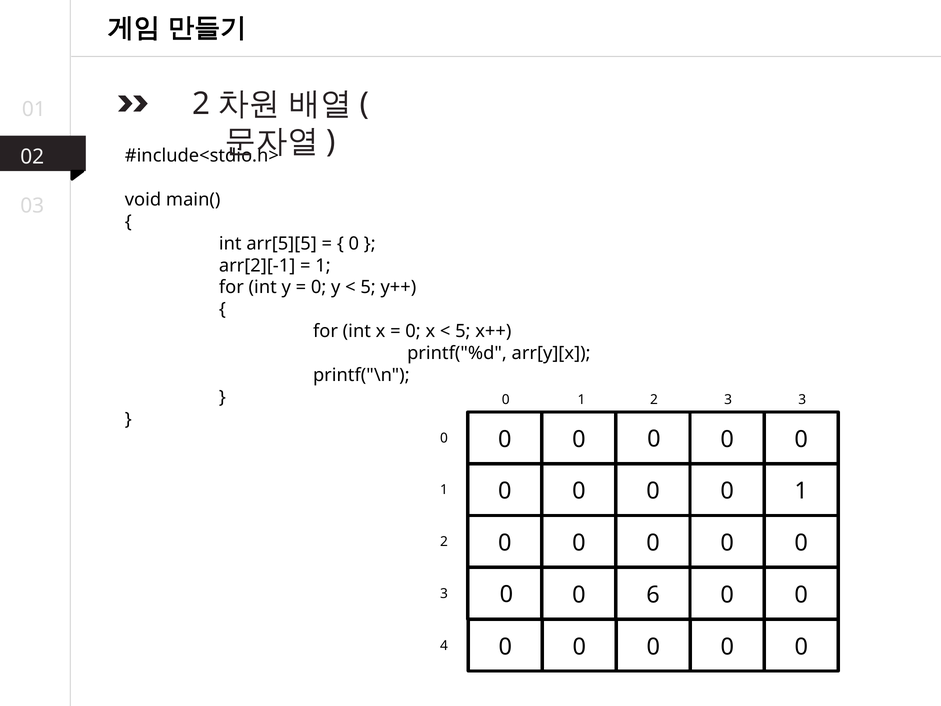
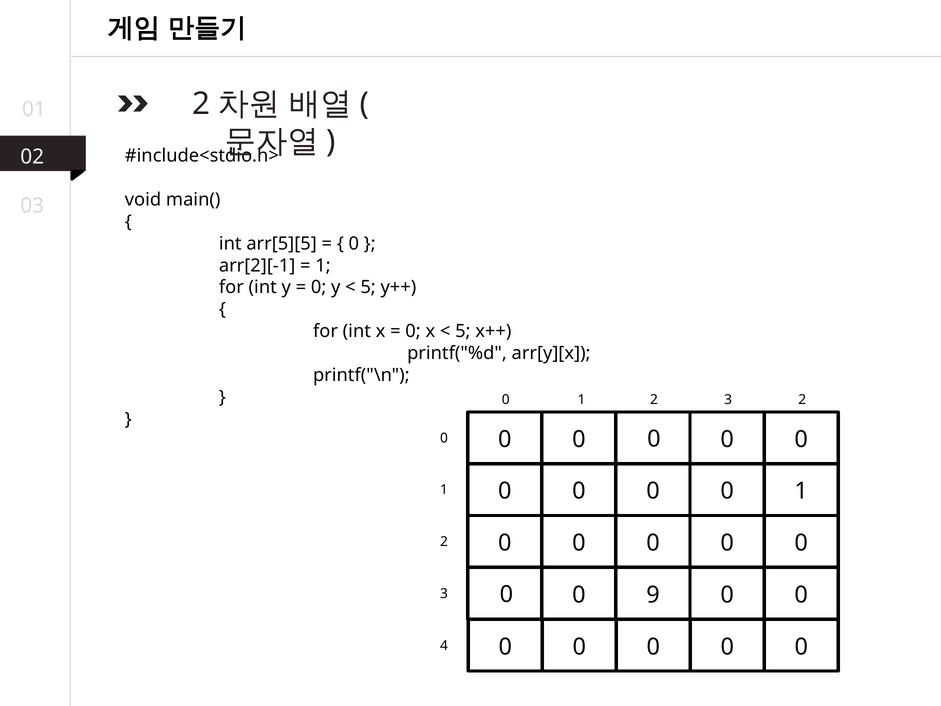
3 3: 3 -> 2
6: 6 -> 9
